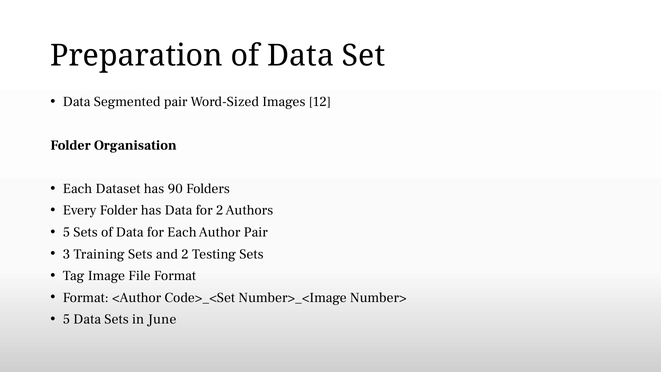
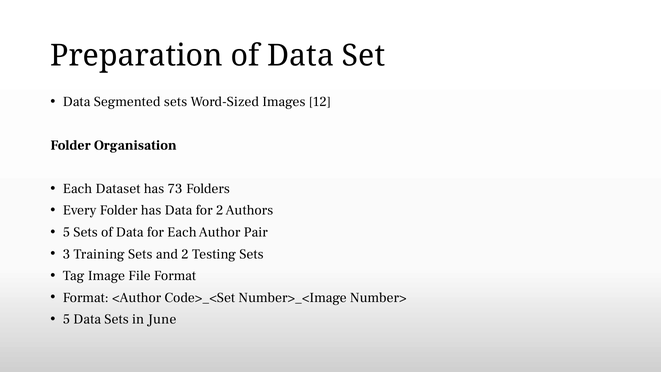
Segmented pair: pair -> sets
90: 90 -> 73
